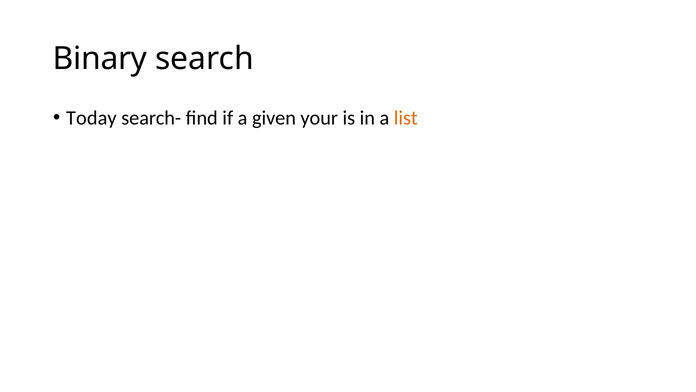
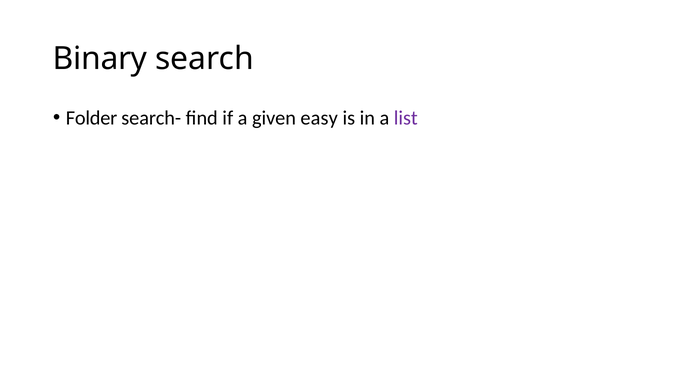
Today: Today -> Folder
your: your -> easy
list colour: orange -> purple
